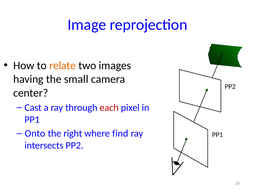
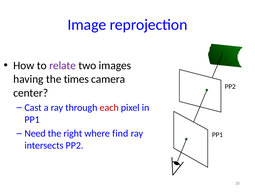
relate colour: orange -> purple
small: small -> times
Onto: Onto -> Need
